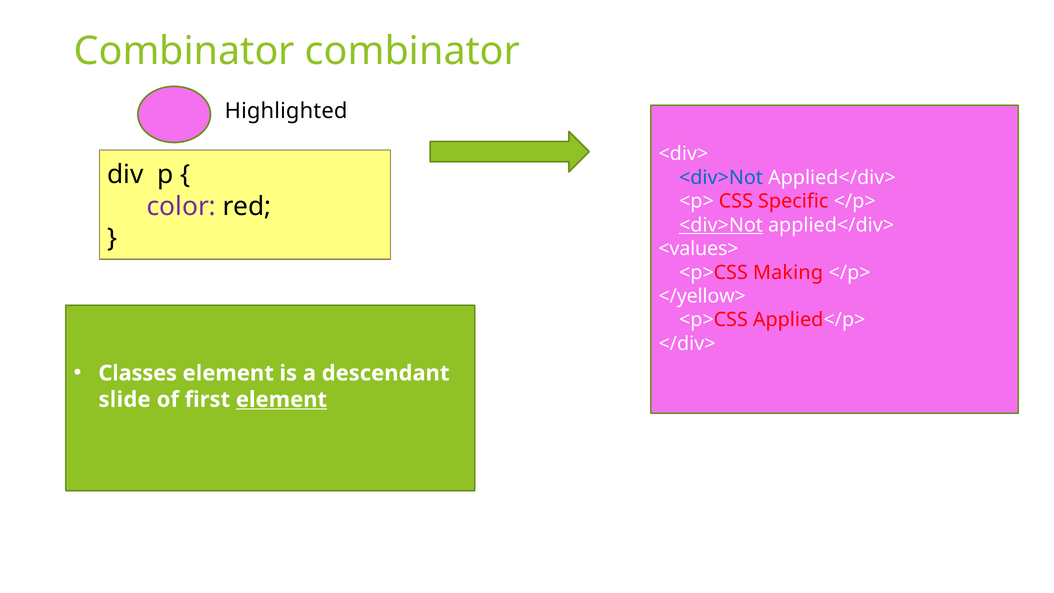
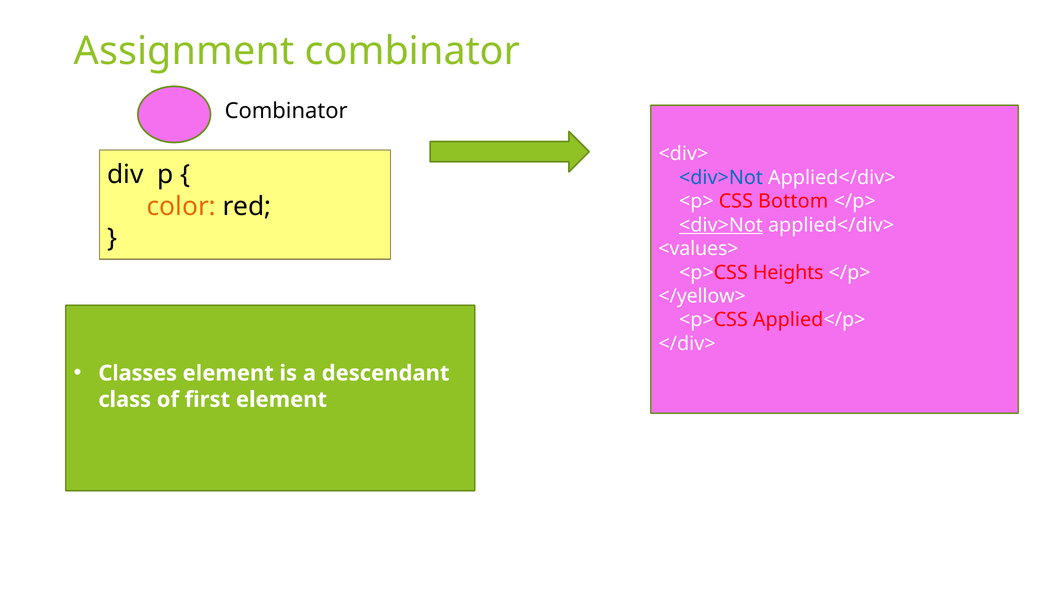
Combinator at (184, 51): Combinator -> Assignment
Highlighted at (286, 111): Highlighted -> Combinator
Specific: Specific -> Bottom
color colour: purple -> orange
Making: Making -> Heights
slide: slide -> class
element at (281, 400) underline: present -> none
